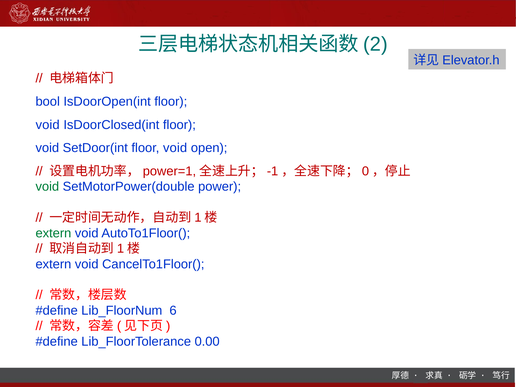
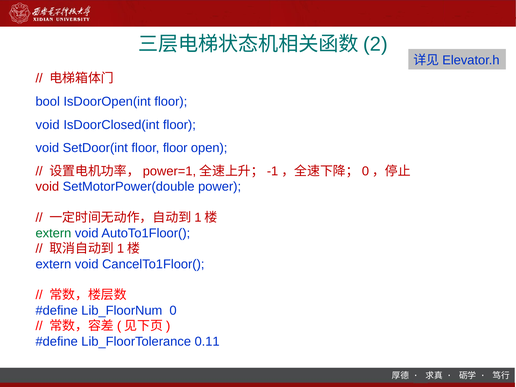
SetDoor(int floor void: void -> floor
void at (47, 187) colour: green -> red
6: 6 -> 0
0.00: 0.00 -> 0.11
